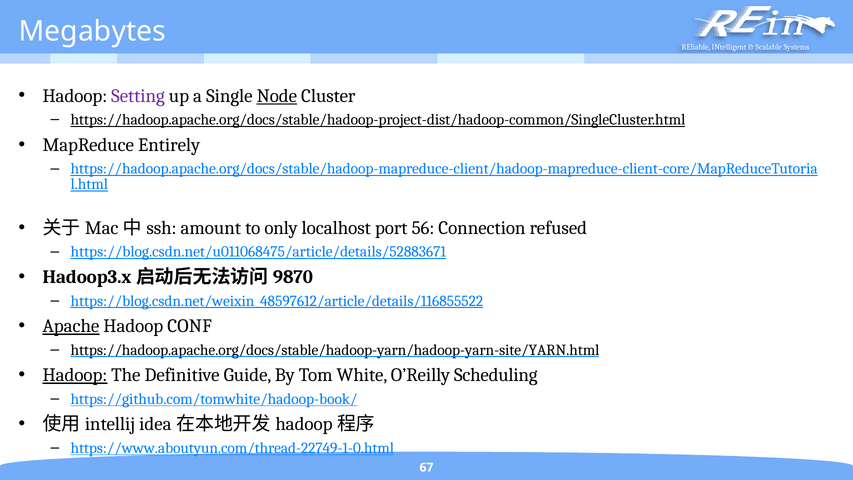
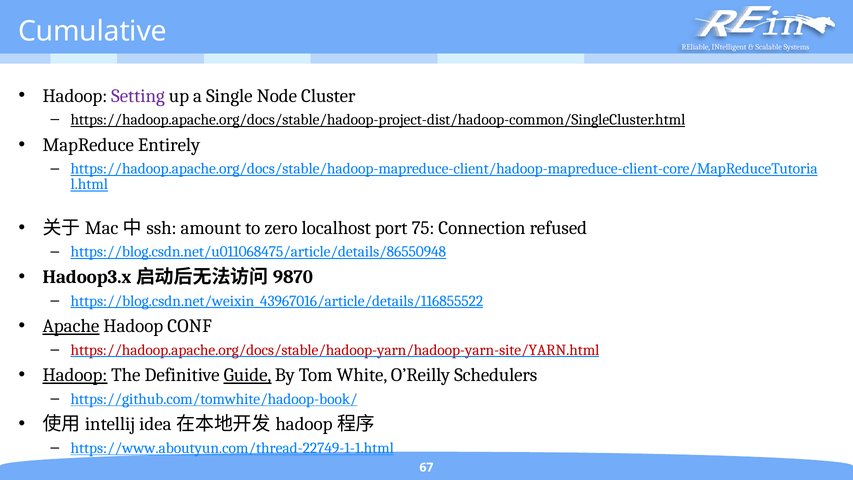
Megabytes: Megabytes -> Cumulative
Node underline: present -> none
only: only -> zero
56: 56 -> 75
https://blog.csdn.net/u011068475/article/details/52883671: https://blog.csdn.net/u011068475/article/details/52883671 -> https://blog.csdn.net/u011068475/article/details/86550948
https://blog.csdn.net/weixin_48597612/article/details/116855522: https://blog.csdn.net/weixin_48597612/article/details/116855522 -> https://blog.csdn.net/weixin_43967016/article/details/116855522
https://hadoop.apache.org/docs/stable/hadoop-yarn/hadoop-yarn-site/YARN.html colour: black -> red
Guide underline: none -> present
Scheduling: Scheduling -> Schedulers
https://www.aboutyun.com/thread-22749-1-0.html: https://www.aboutyun.com/thread-22749-1-0.html -> https://www.aboutyun.com/thread-22749-1-1.html
